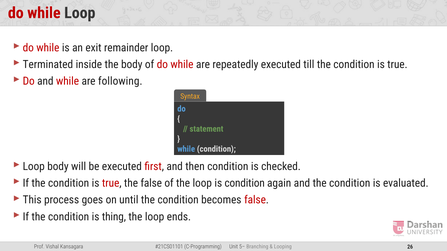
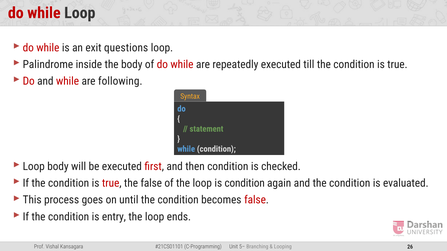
remainder: remainder -> questions
Terminated: Terminated -> Palindrome
thing: thing -> entry
